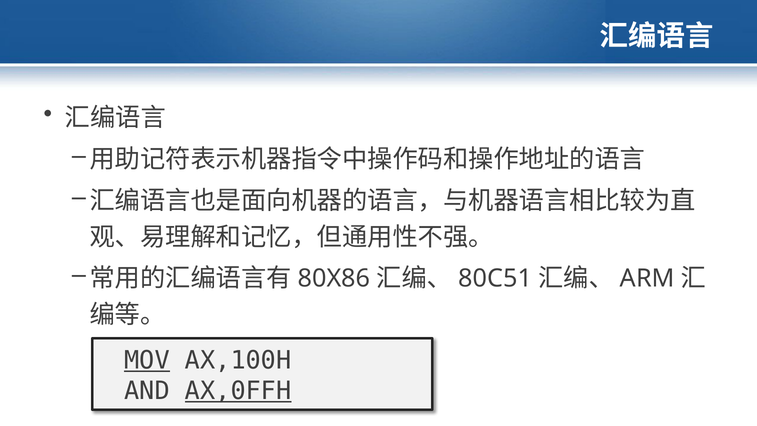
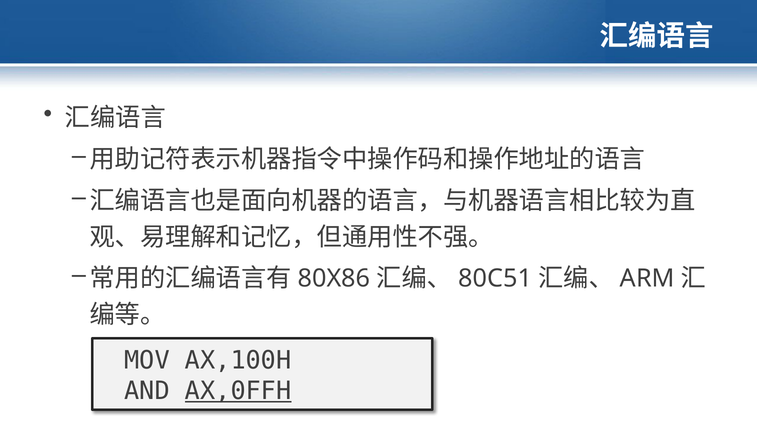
MOV underline: present -> none
